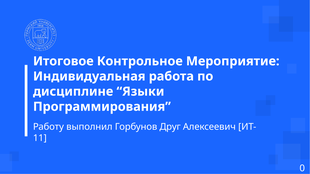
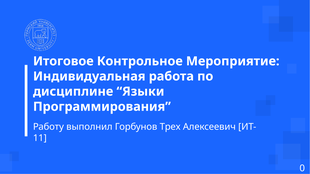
Друг: Друг -> Трех
